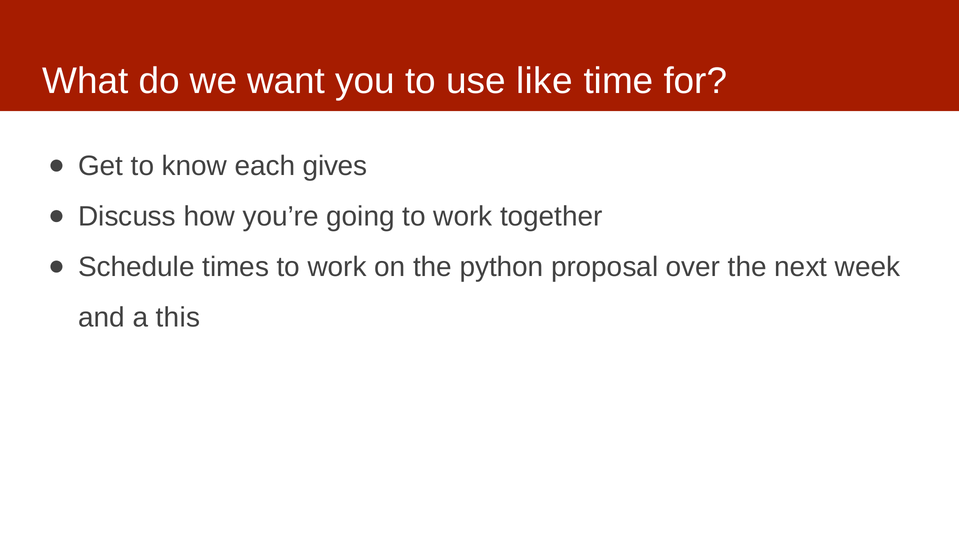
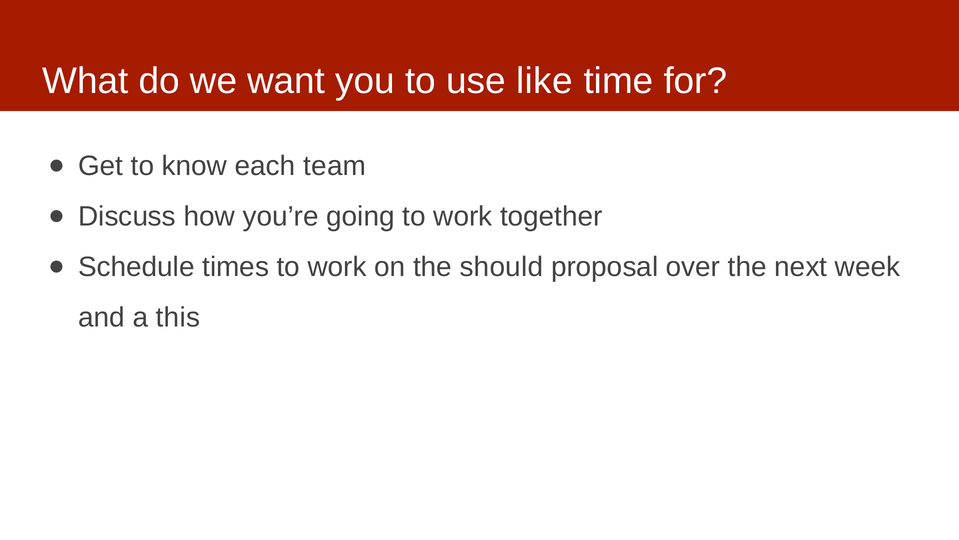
gives: gives -> team
python: python -> should
